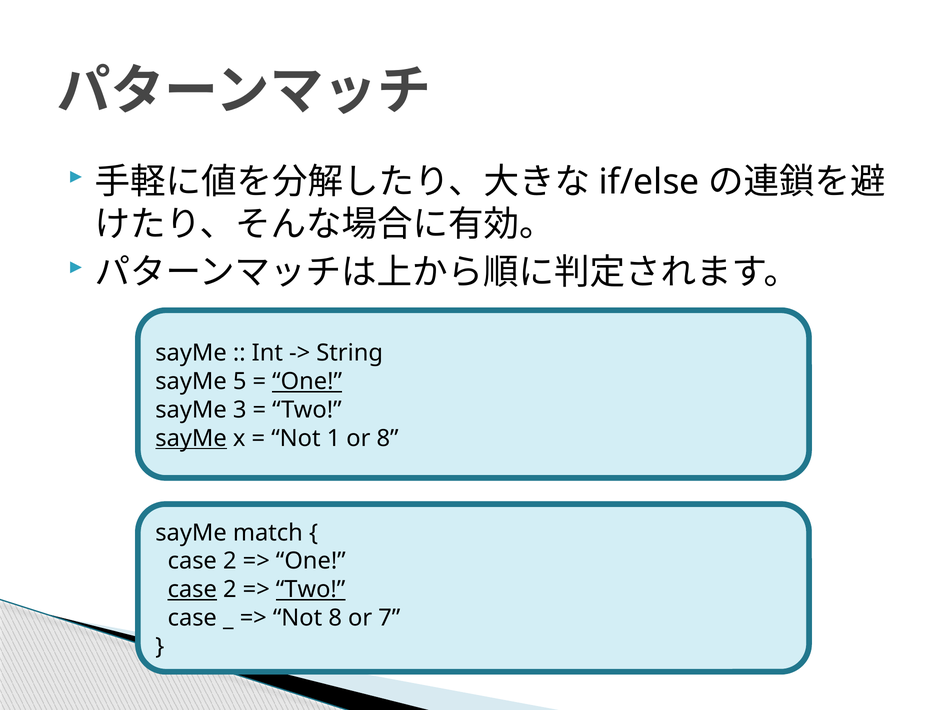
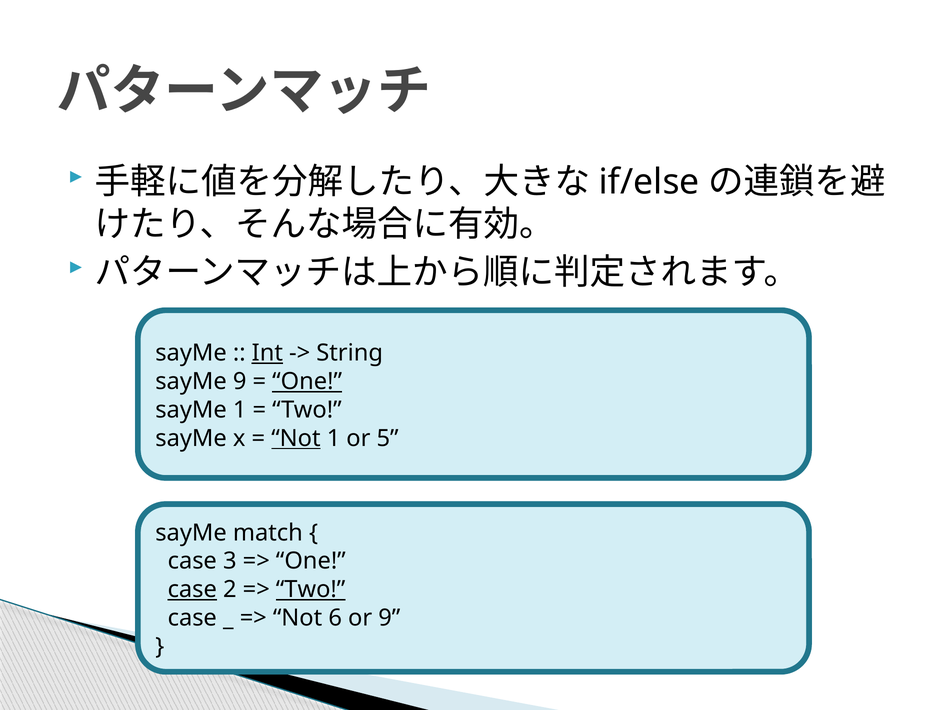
Int underline: none -> present
sayMe 5: 5 -> 9
sayMe 3: 3 -> 1
sayMe at (191, 438) underline: present -> none
Not at (296, 438) underline: none -> present
or 8: 8 -> 5
2 at (230, 561): 2 -> 3
Not 8: 8 -> 6
or 7: 7 -> 9
